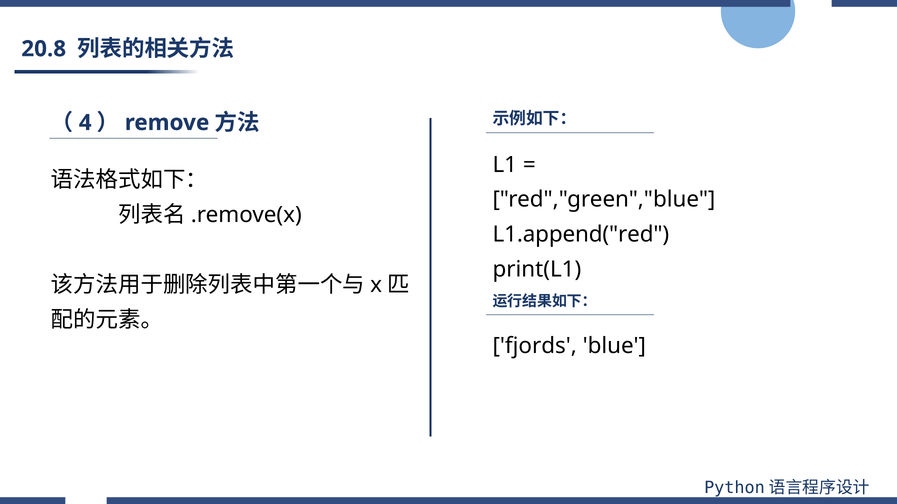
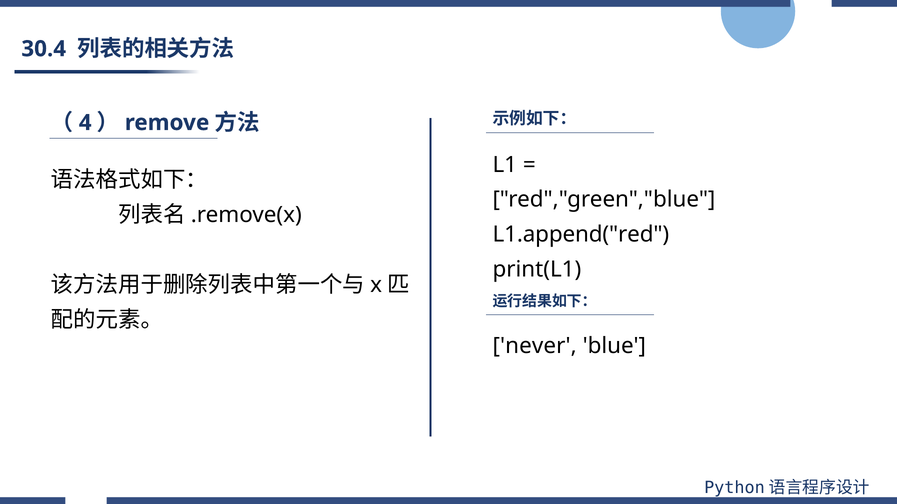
20.8: 20.8 -> 30.4
fjords: fjords -> never
